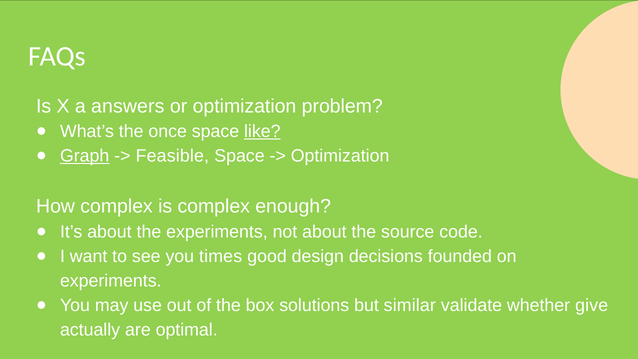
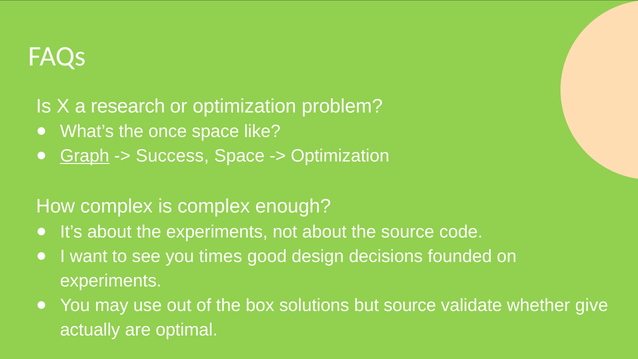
answers: answers -> research
like underline: present -> none
Feasible: Feasible -> Success
but similar: similar -> source
